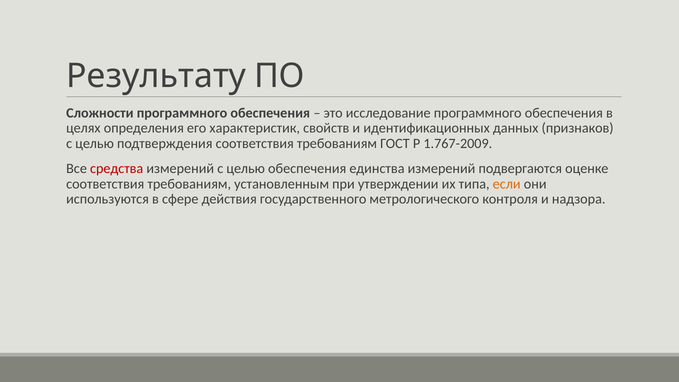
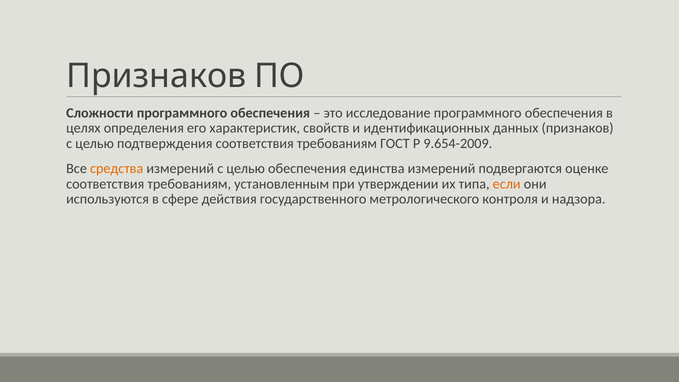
Результату at (156, 76): Результату -> Признаков
1.767-2009: 1.767-2009 -> 9.654-2009
средства colour: red -> orange
